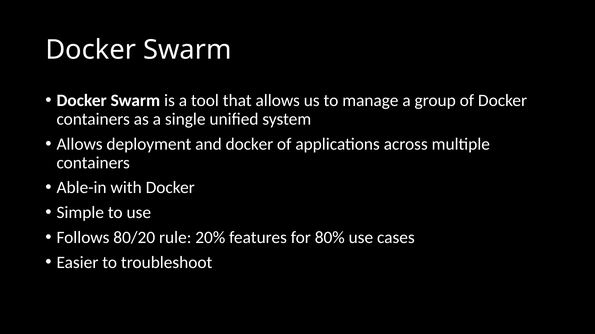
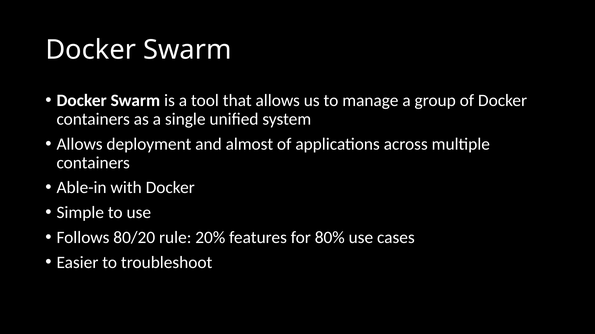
and docker: docker -> almost
